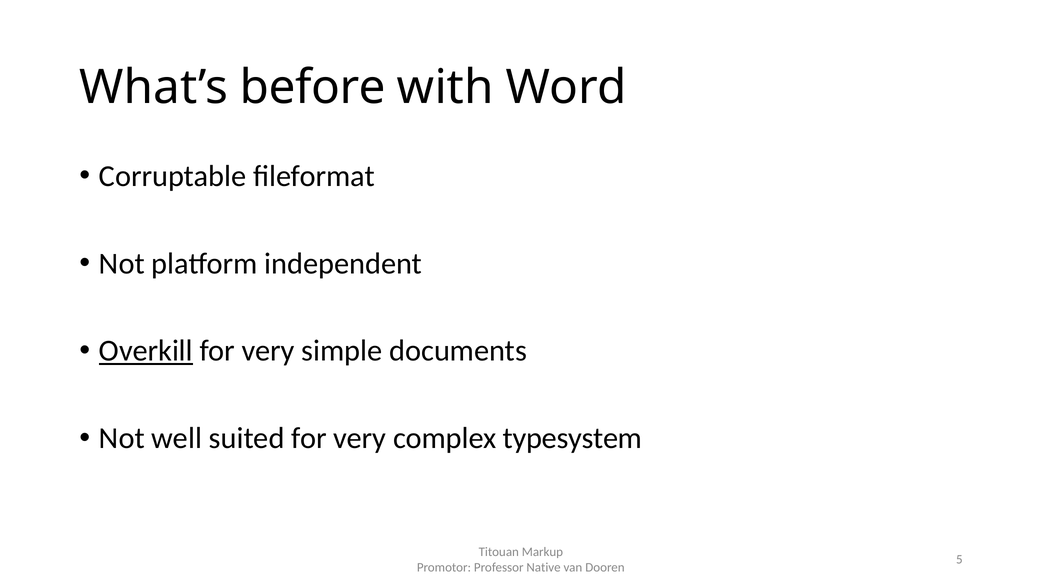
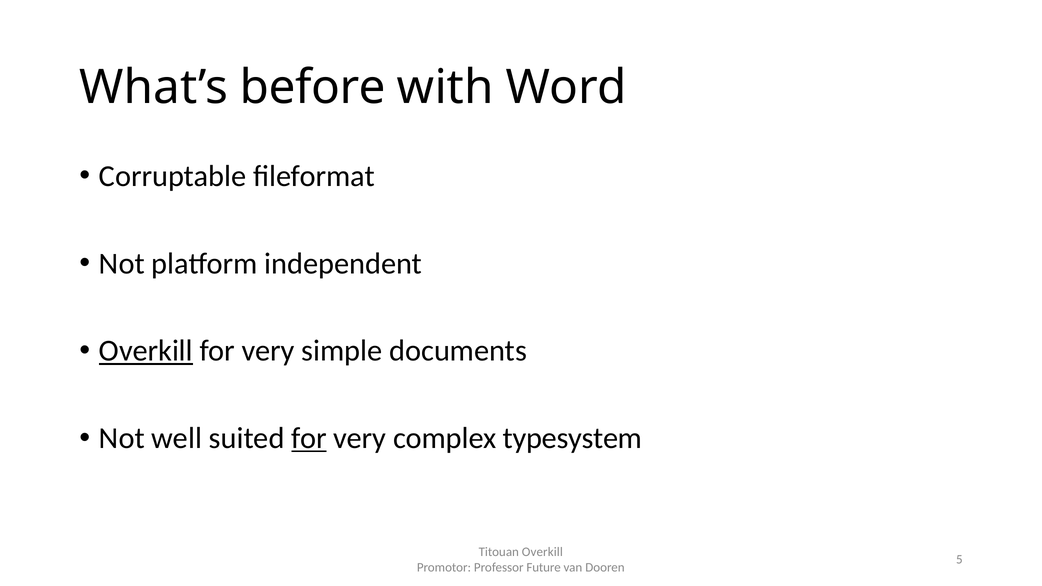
for at (309, 438) underline: none -> present
Titouan Markup: Markup -> Overkill
Native: Native -> Future
